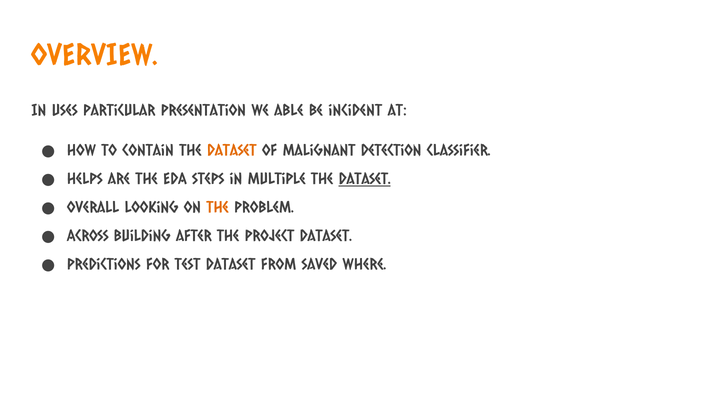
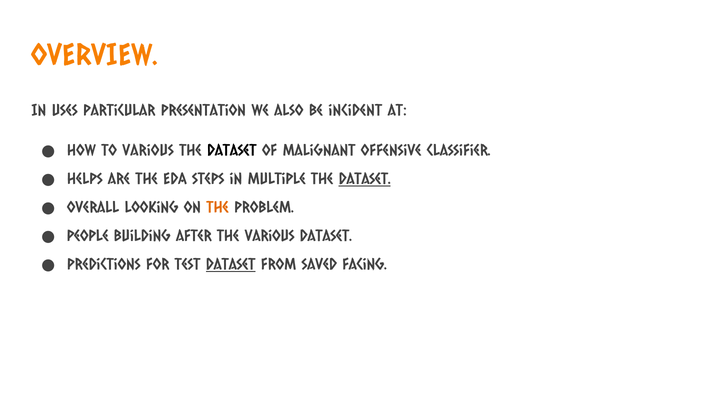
able: able -> also
to contain: contain -> various
dataset at (232, 151) colour: orange -> black
Detection: Detection -> Offensive
Across: Across -> People
the project: project -> various
dataset at (231, 264) underline: none -> present
where: where -> facing
